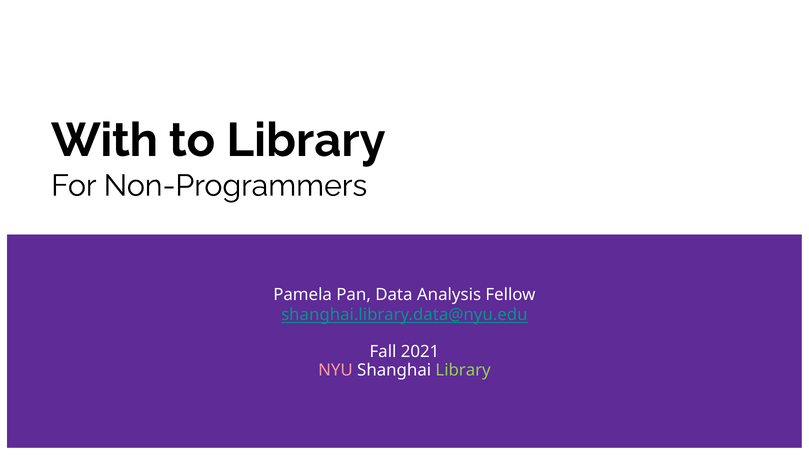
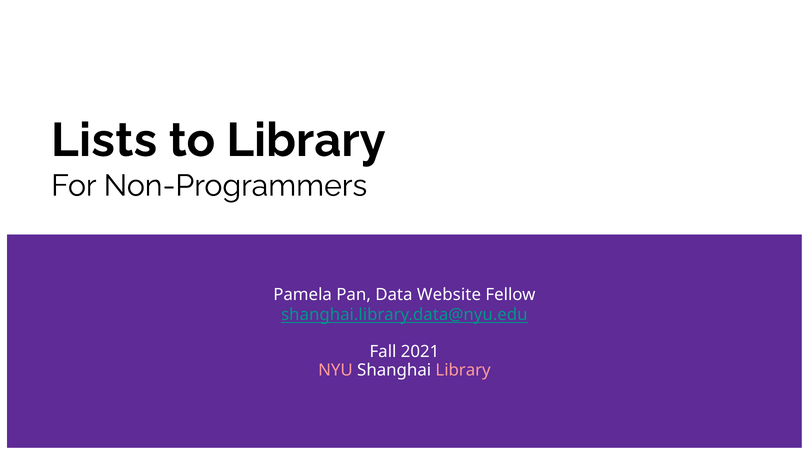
With: With -> Lists
Analysis: Analysis -> Website
Library at (463, 370) colour: light green -> pink
